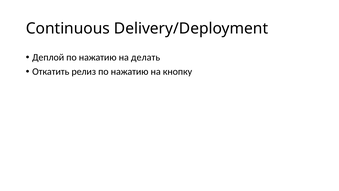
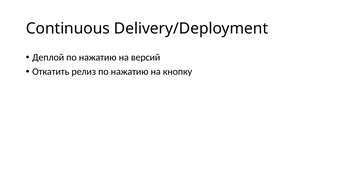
делать: делать -> версий
